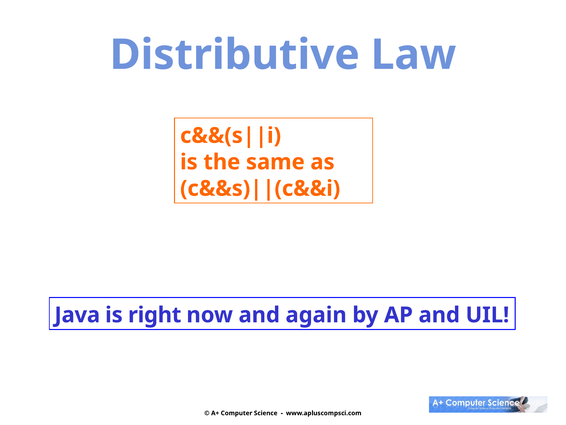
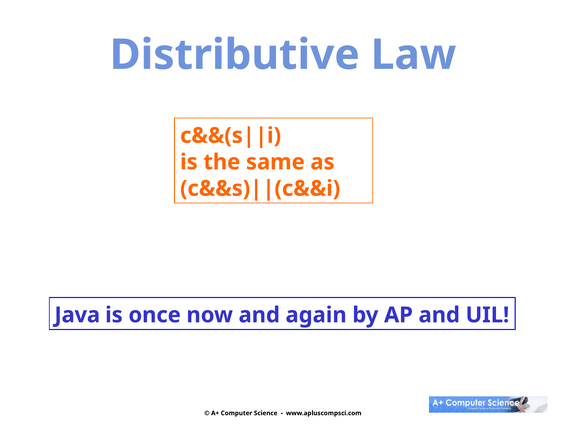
right: right -> once
